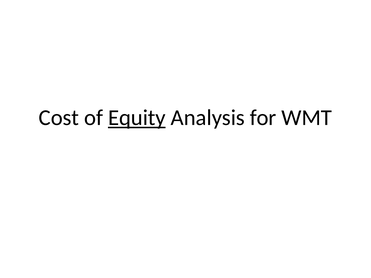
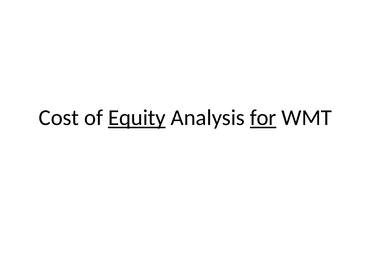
for underline: none -> present
